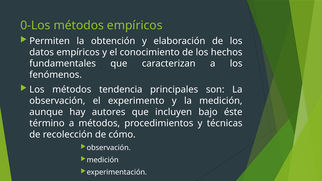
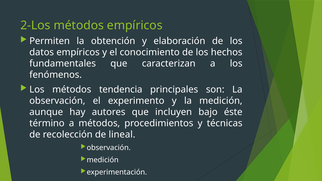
0-Los: 0-Los -> 2-Los
cómo: cómo -> lineal
